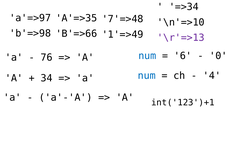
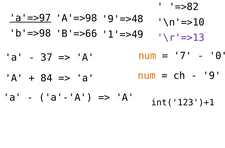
=>34: =>34 -> =>82
a'=>97 underline: none -> present
A'=>35: A'=>35 -> A'=>98
7'=>48: 7'=>48 -> 9'=>48
num at (147, 56) colour: blue -> orange
6: 6 -> 7
76: 76 -> 37
num at (147, 76) colour: blue -> orange
4: 4 -> 9
34: 34 -> 84
